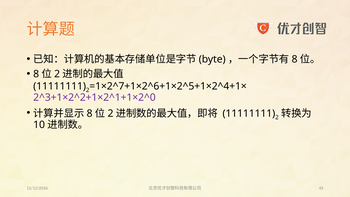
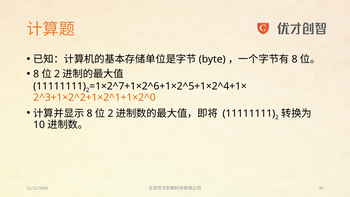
2^3+1×2^2+1×2^1+1×2^0 colour: purple -> orange
